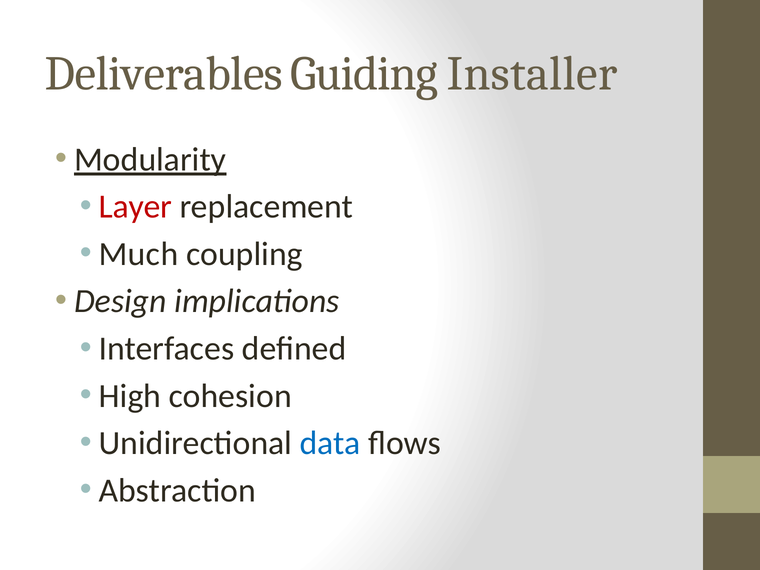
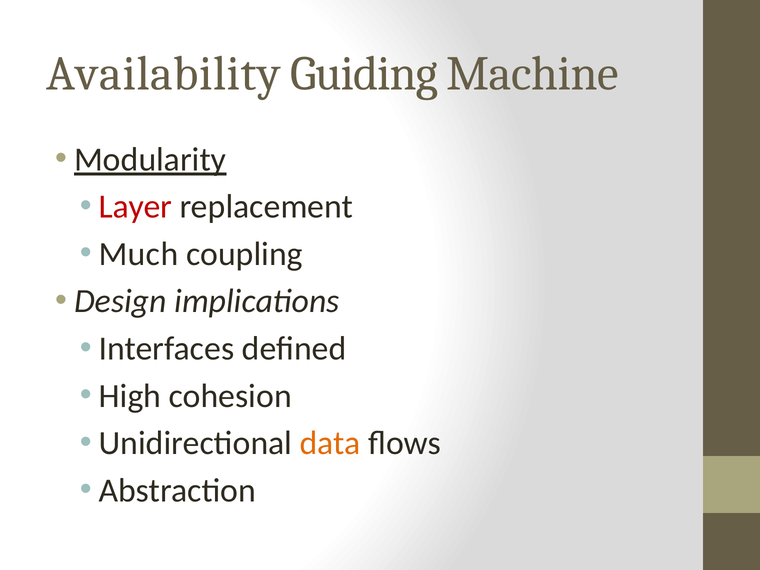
Deliverables: Deliverables -> Availability
Installer: Installer -> Machine
data colour: blue -> orange
